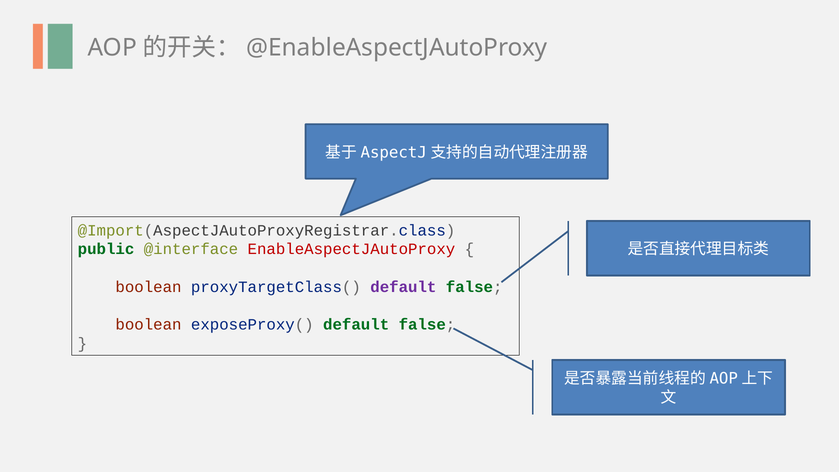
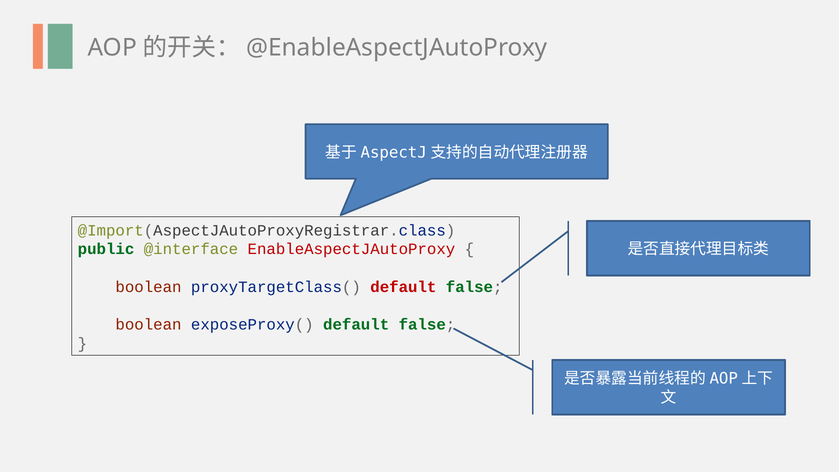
default at (403, 287) colour: purple -> red
